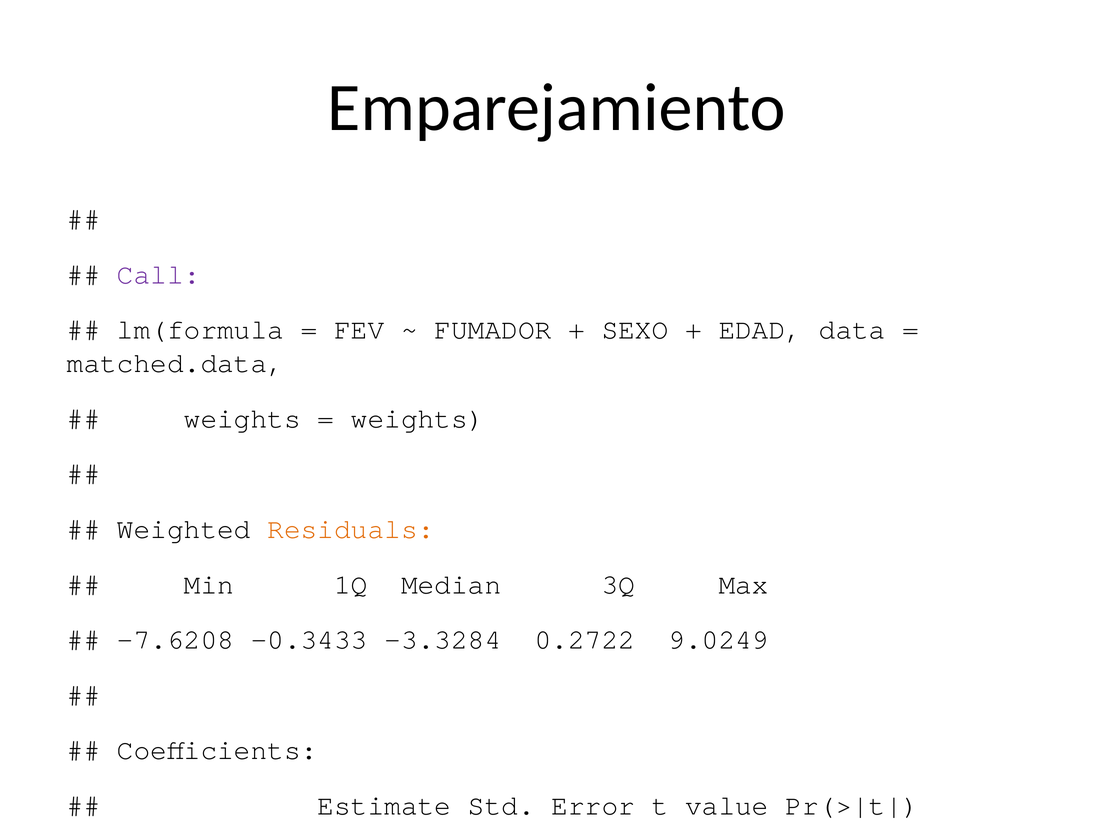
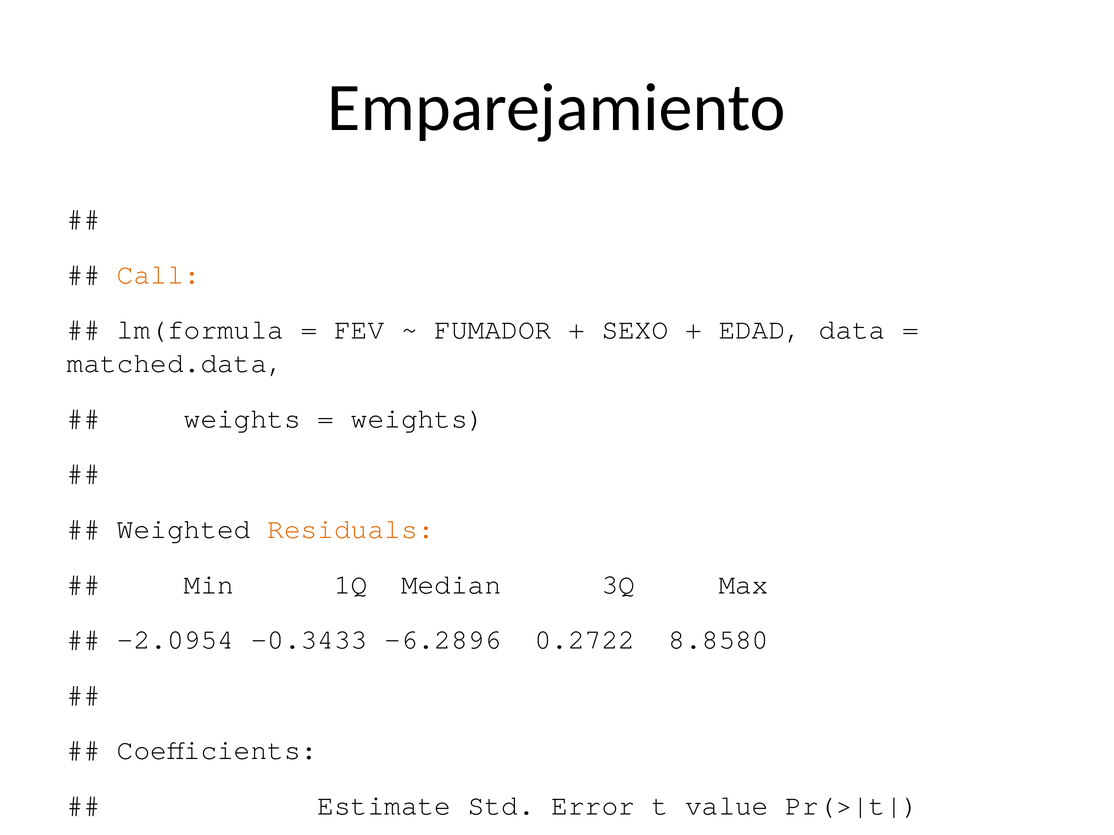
Call colour: purple -> orange
-7.6208: -7.6208 -> -2.0954
-3.3284: -3.3284 -> -6.2896
9.0249: 9.0249 -> 8.8580
